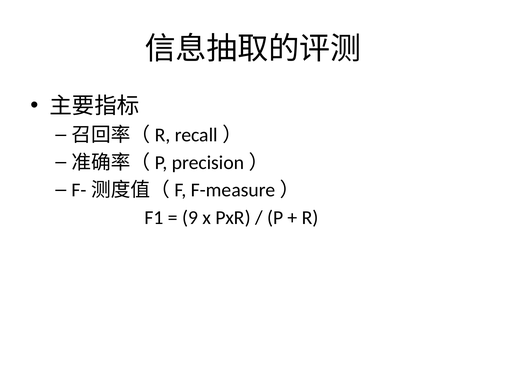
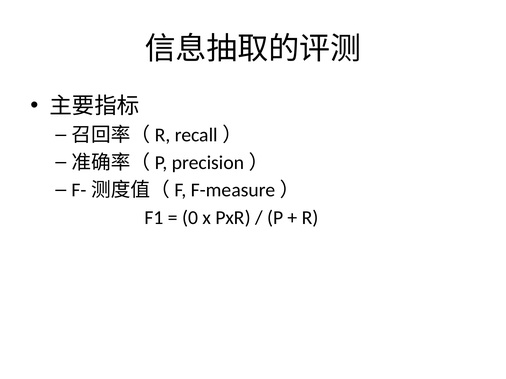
9: 9 -> 0
